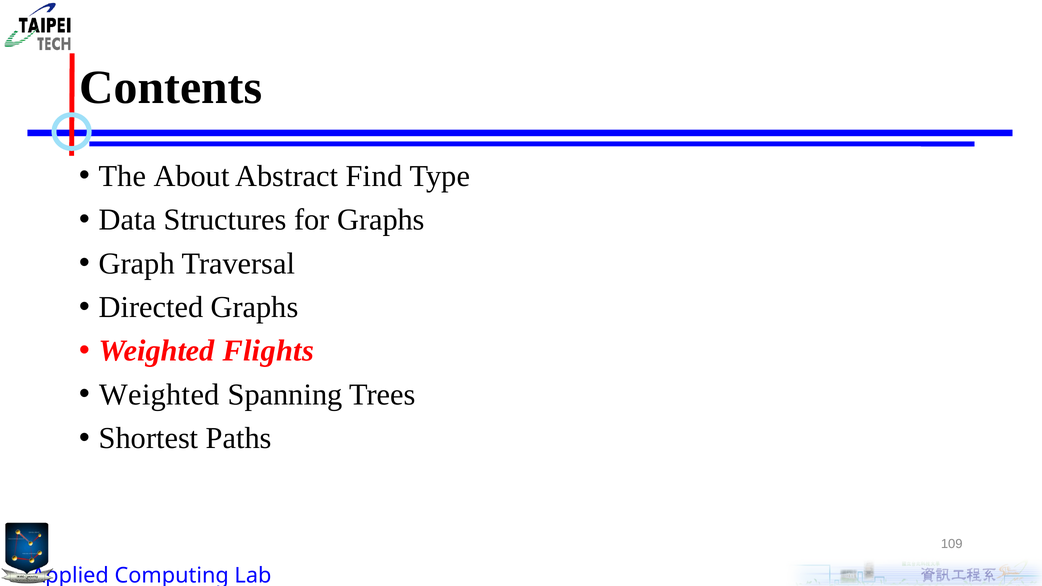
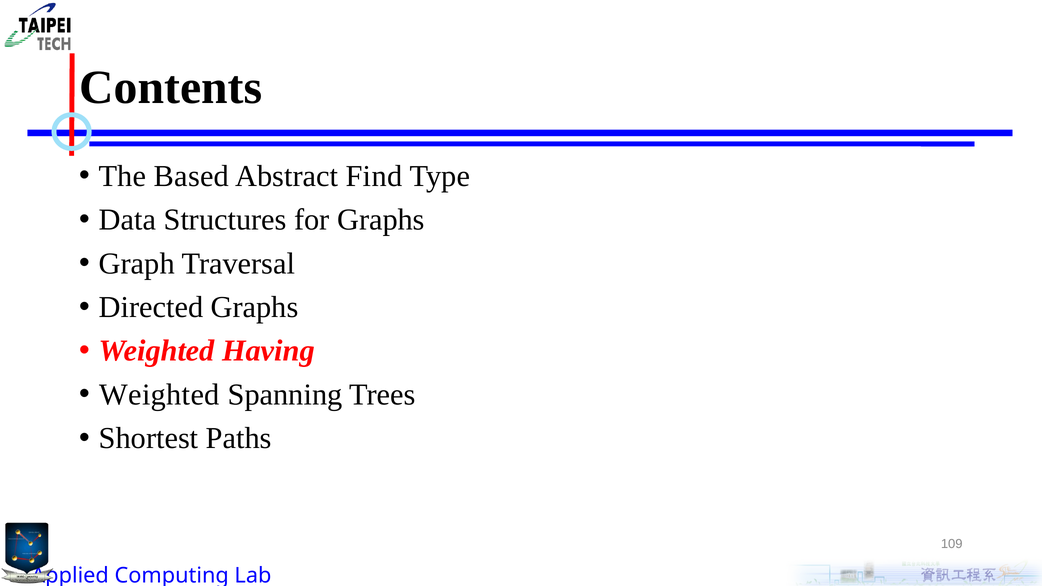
About: About -> Based
Flights: Flights -> Having
